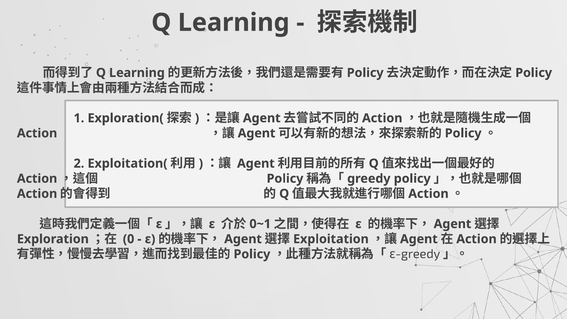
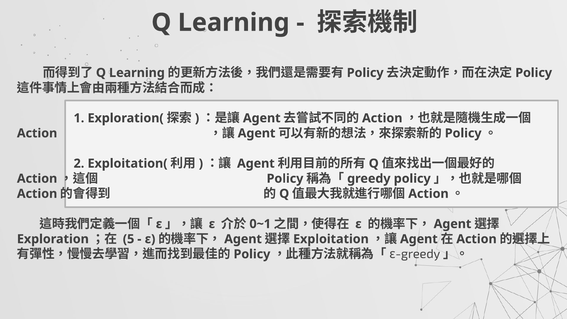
0: 0 -> 5
